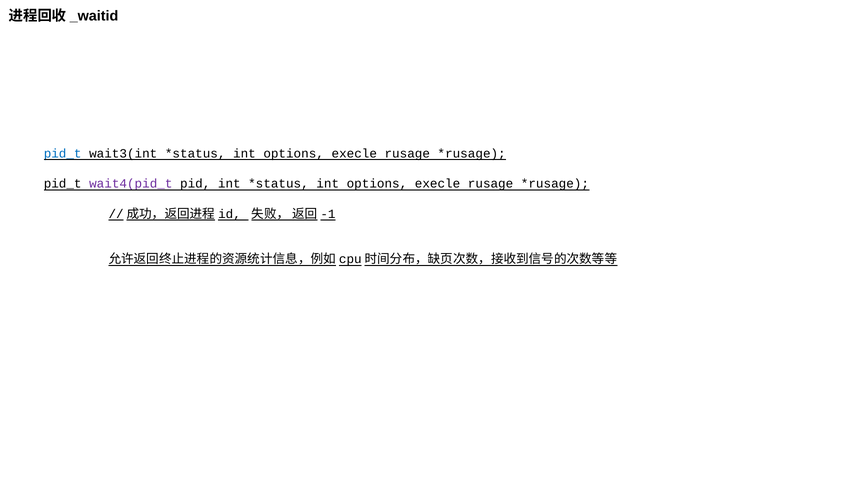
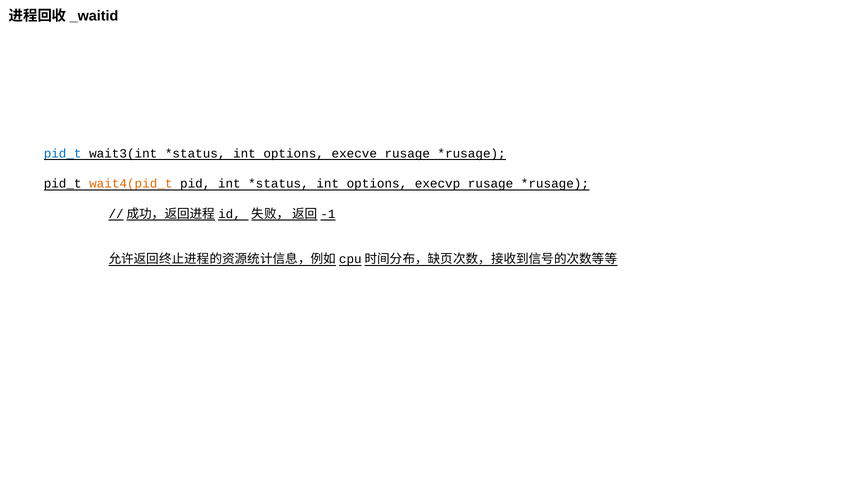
execle at (354, 153): execle -> execve
wait4(pid_t colour: purple -> orange
execle at (438, 184): execle -> execvp
